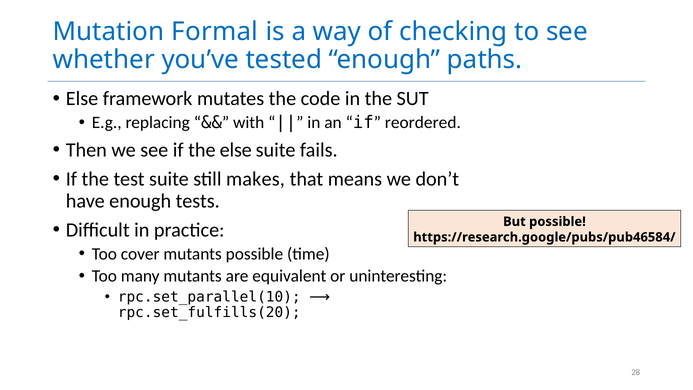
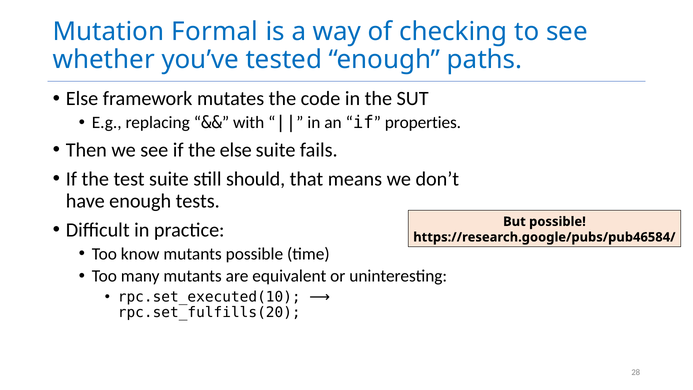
reordered: reordered -> properties
makes: makes -> should
cover: cover -> know
rpc.set_parallel(10: rpc.set_parallel(10 -> rpc.set_executed(10
